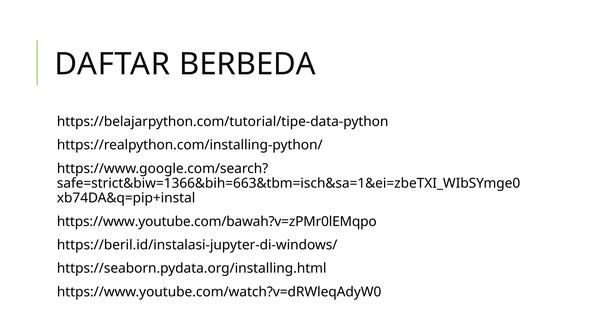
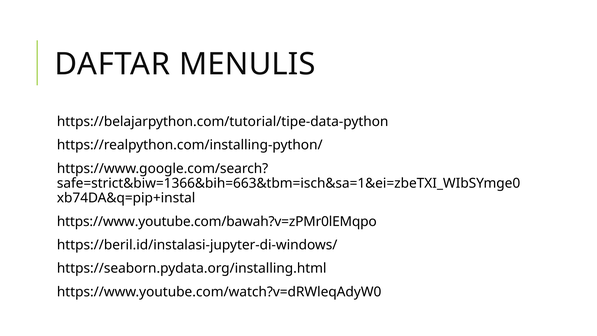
BERBEDA: BERBEDA -> MENULIS
